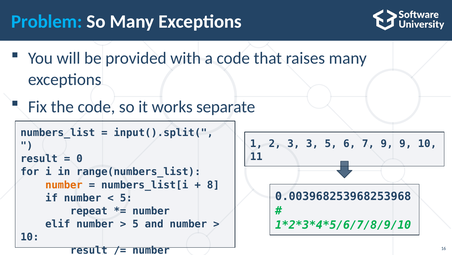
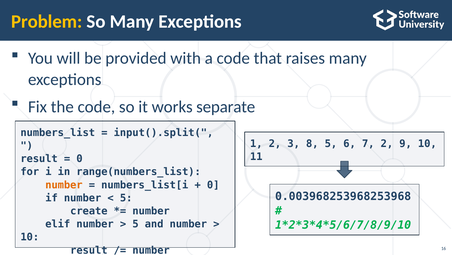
Problem colour: light blue -> yellow
3 3: 3 -> 8
7 9: 9 -> 2
8 at (213, 184): 8 -> 0
repeat: repeat -> create
